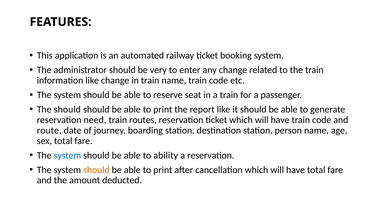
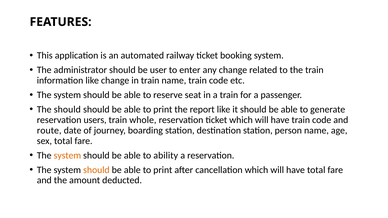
very: very -> user
need: need -> users
routes: routes -> whole
system at (67, 155) colour: blue -> orange
